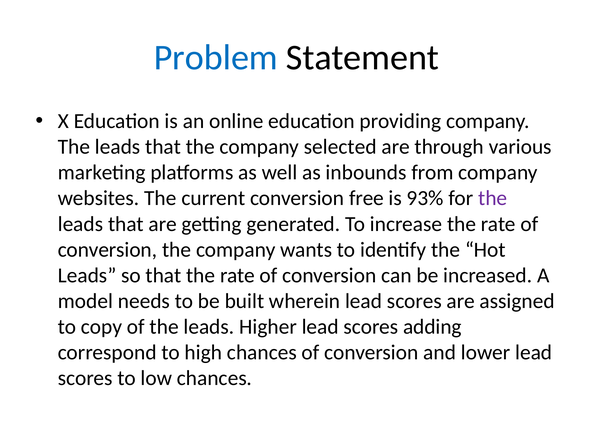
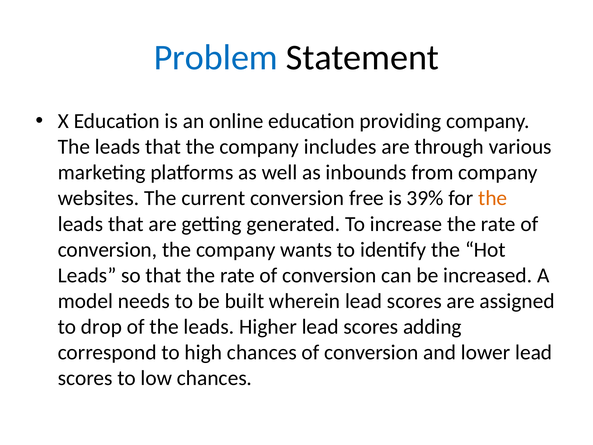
selected: selected -> includes
93%: 93% -> 39%
the at (493, 198) colour: purple -> orange
copy: copy -> drop
